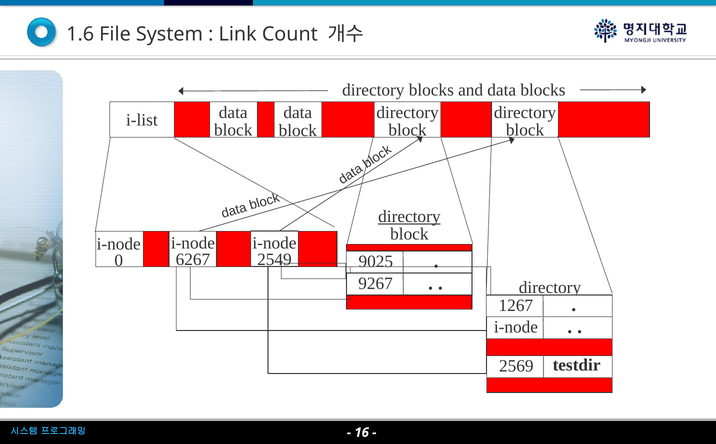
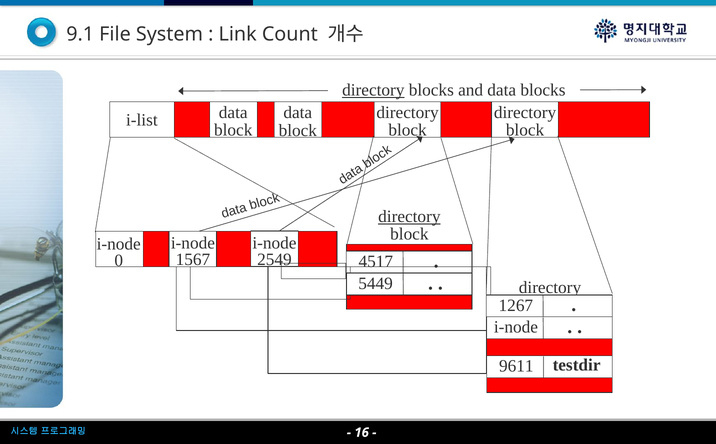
1.6: 1.6 -> 9.1
directory at (373, 90) underline: none -> present
6267: 6267 -> 1567
9025: 9025 -> 4517
9267: 9267 -> 5449
2569: 2569 -> 9611
